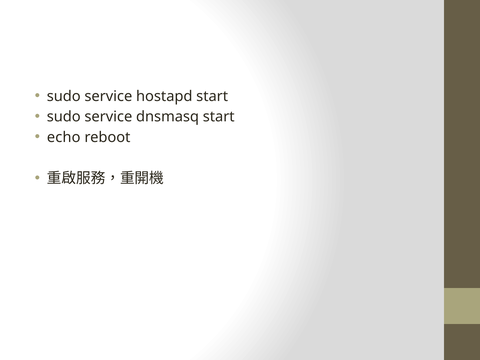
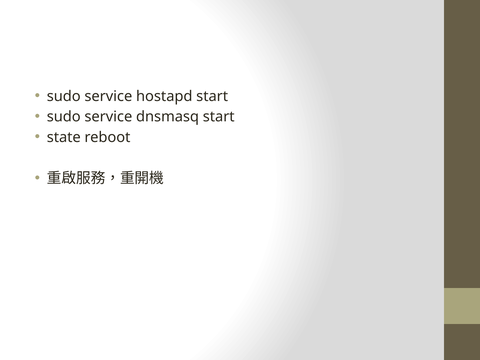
echo: echo -> state
